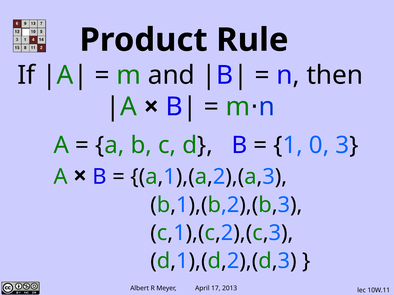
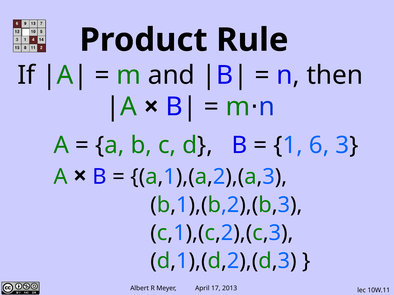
0: 0 -> 6
